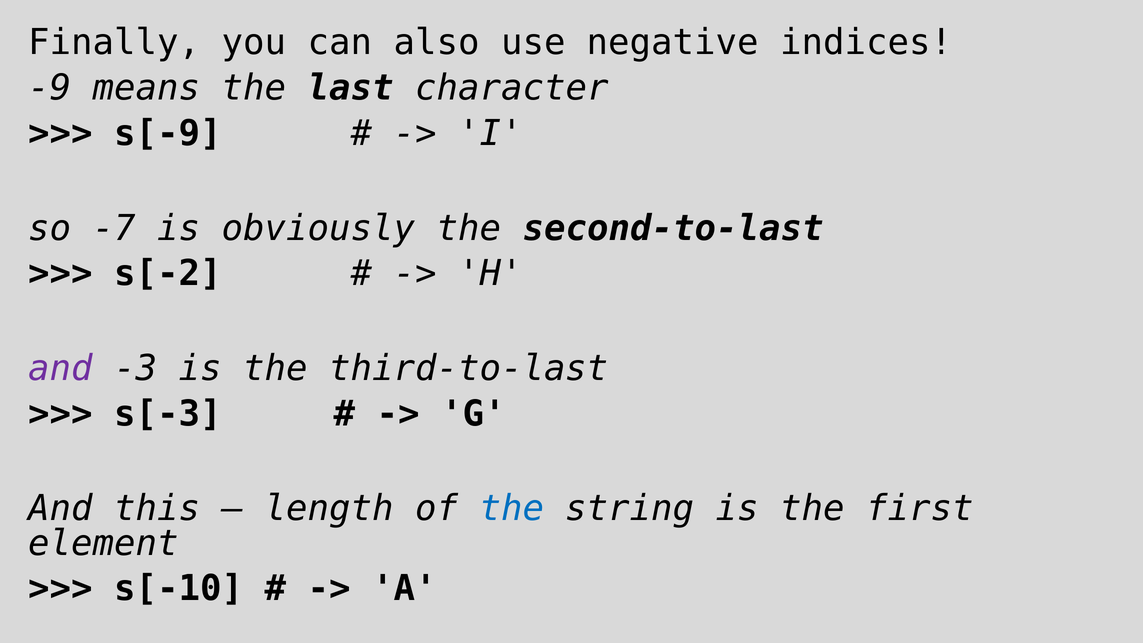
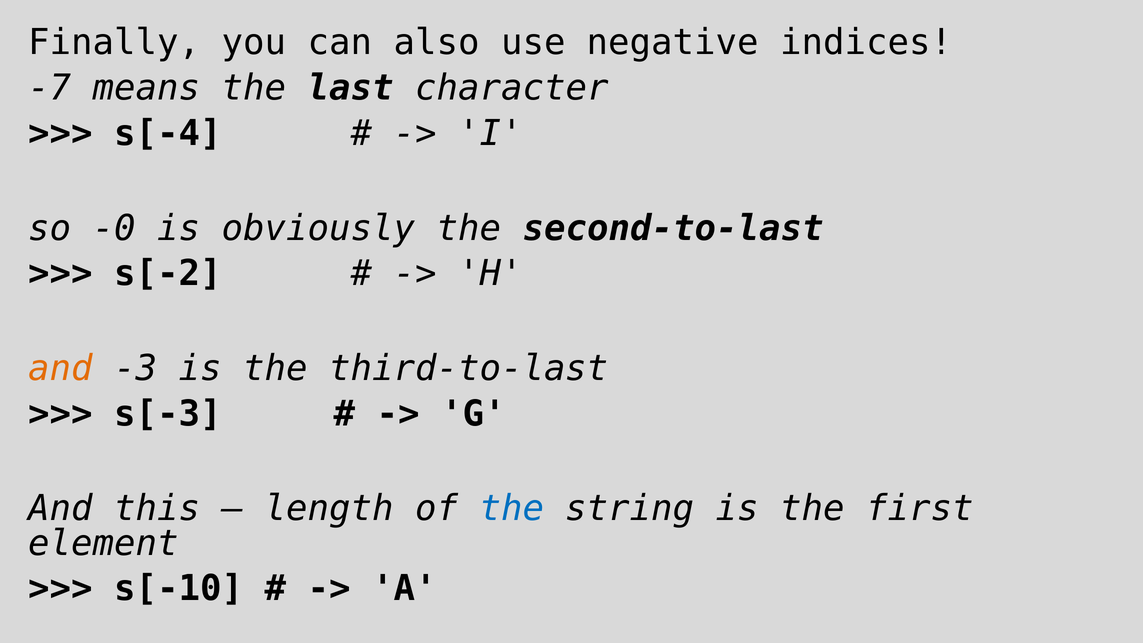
-9: -9 -> -7
s[-9: s[-9 -> s[-4
-7: -7 -> -0
and at (61, 368) colour: purple -> orange
